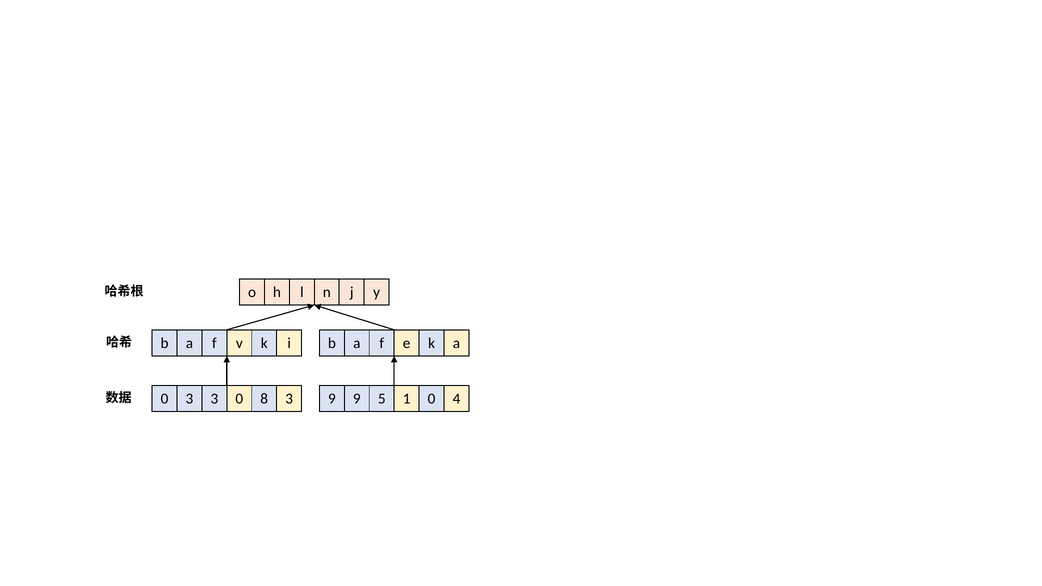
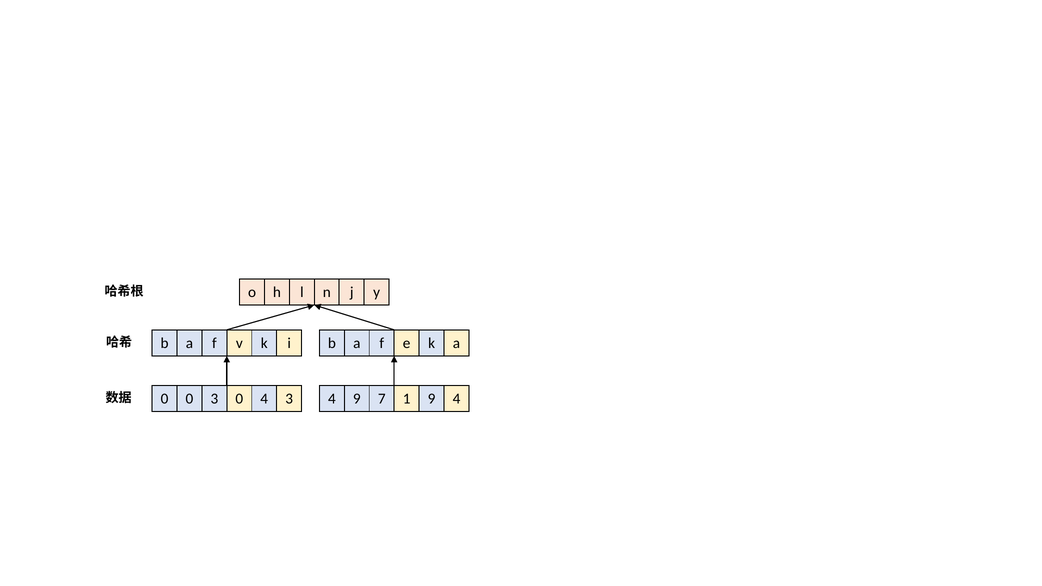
0 3: 3 -> 0
0 8: 8 -> 4
3 9: 9 -> 4
5: 5 -> 7
1 0: 0 -> 9
